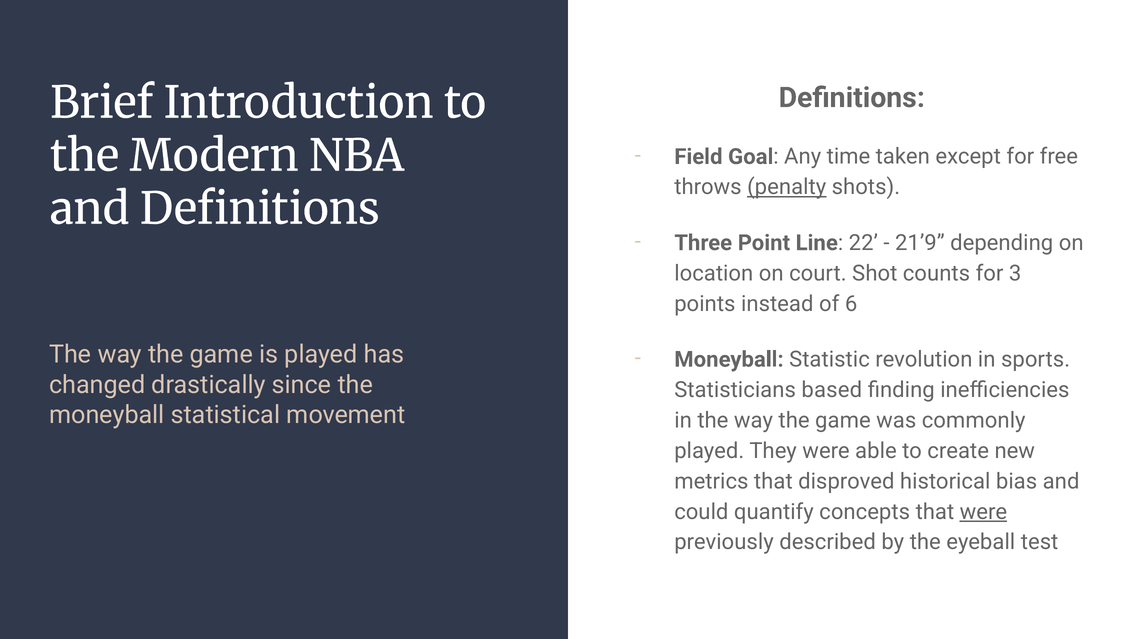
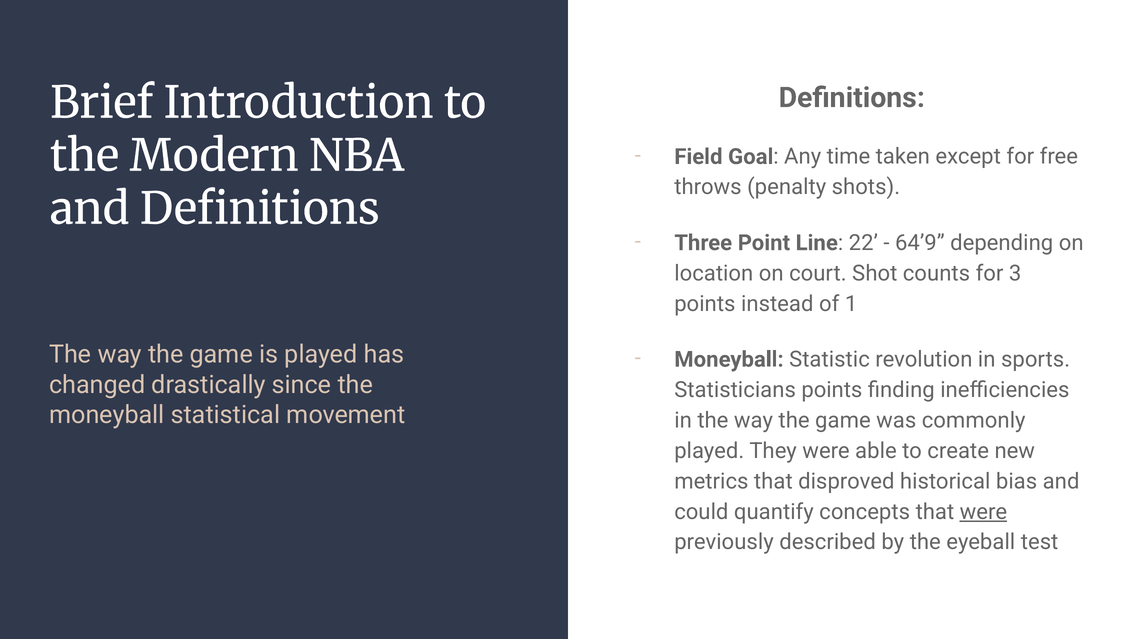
penalty underline: present -> none
21’9: 21’9 -> 64’9
6: 6 -> 1
Statisticians based: based -> points
